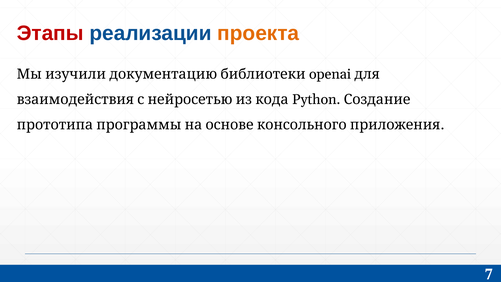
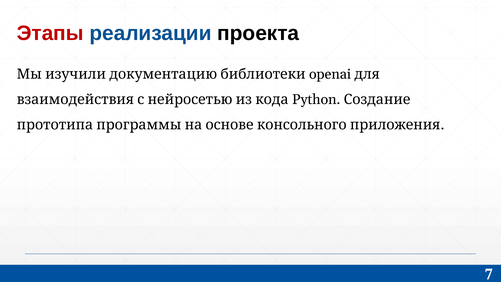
проекта colour: orange -> black
